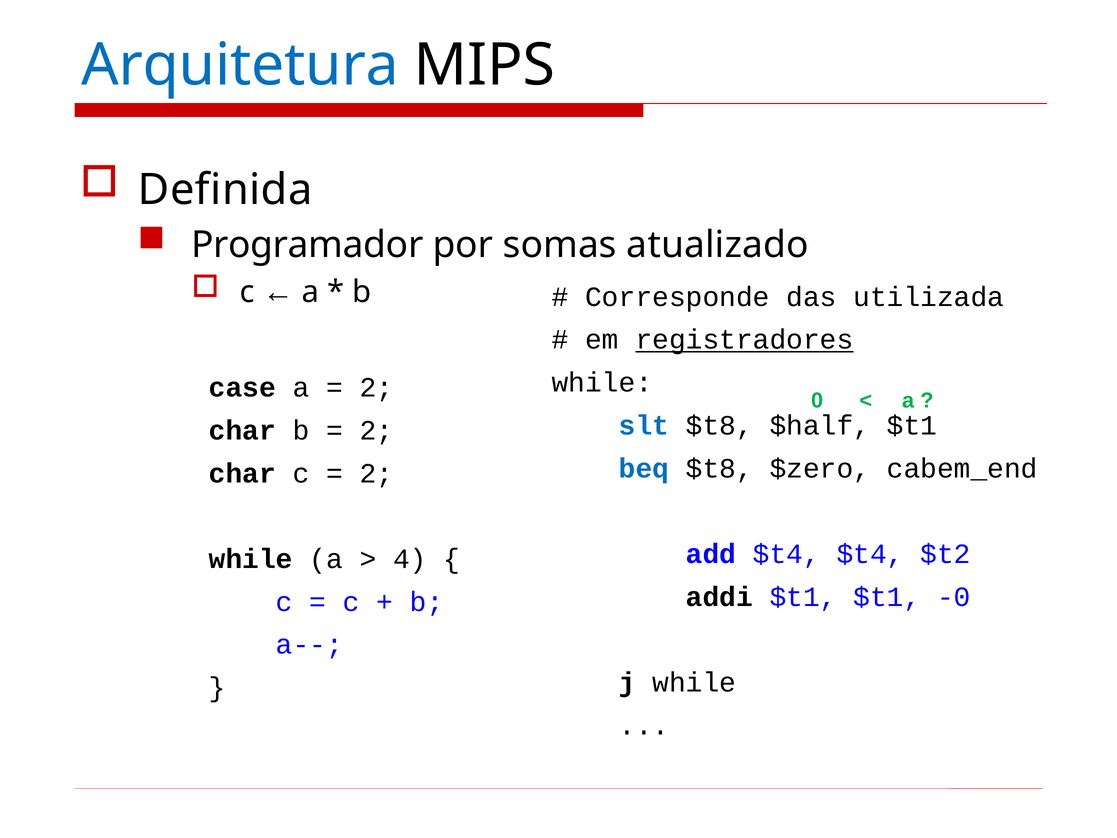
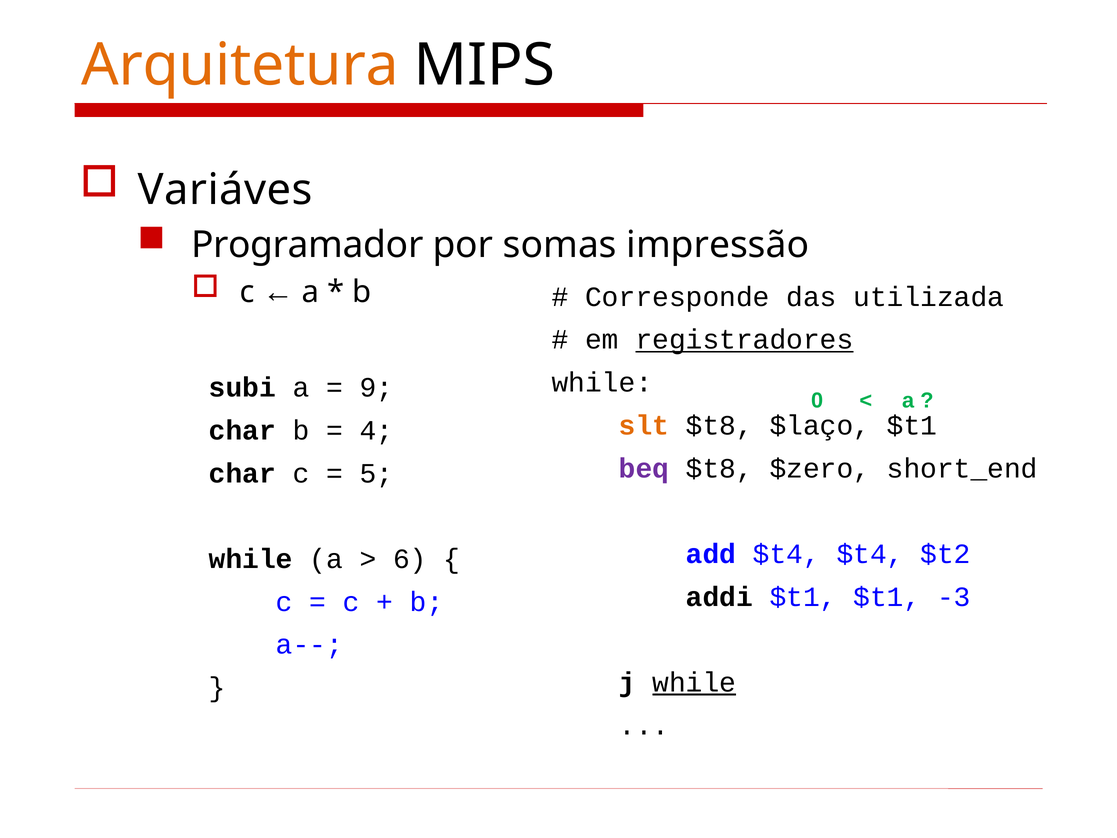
Arquitetura colour: blue -> orange
Definida: Definida -> Variáves
atualizado: atualizado -> impressão
case: case -> subi
2 at (376, 388): 2 -> 9
slt colour: blue -> orange
$half: $half -> $laço
2 at (376, 430): 2 -> 4
beq colour: blue -> purple
cabem_end: cabem_end -> short_end
2 at (376, 473): 2 -> 5
4: 4 -> 6
-0: -0 -> -3
while at (694, 682) underline: none -> present
